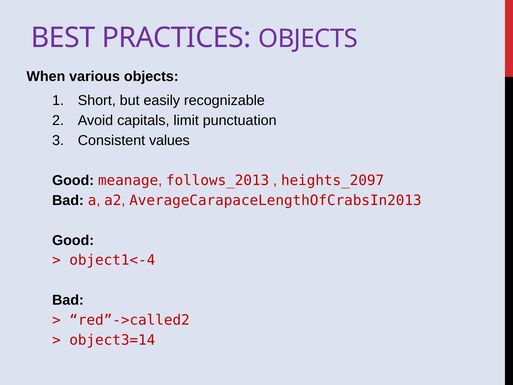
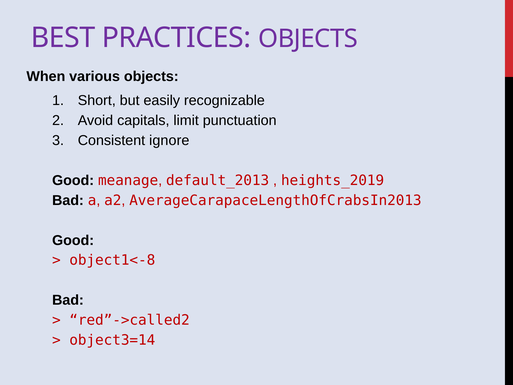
values: values -> ignore
follows_2013: follows_2013 -> default_2013
heights_2097: heights_2097 -> heights_2019
object1<-4: object1<-4 -> object1<-8
